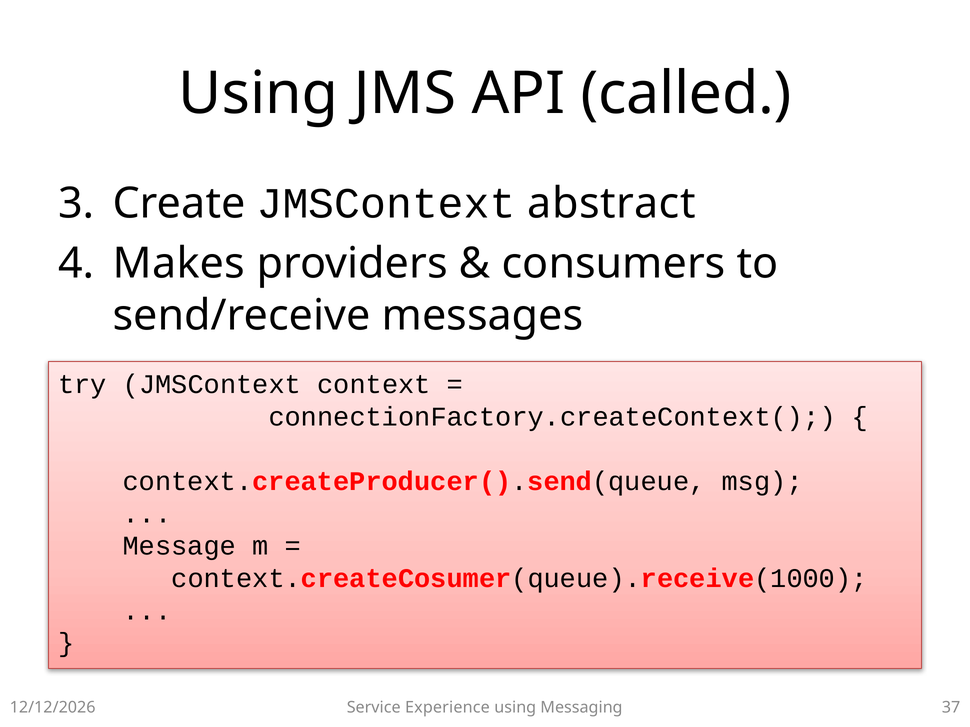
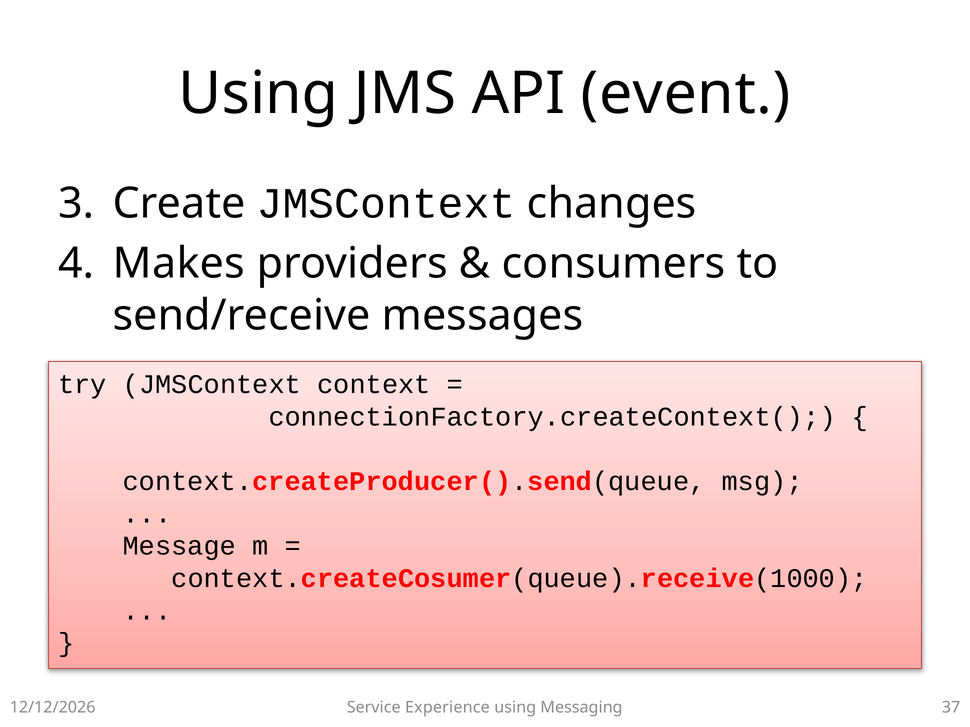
called: called -> event
abstract: abstract -> changes
